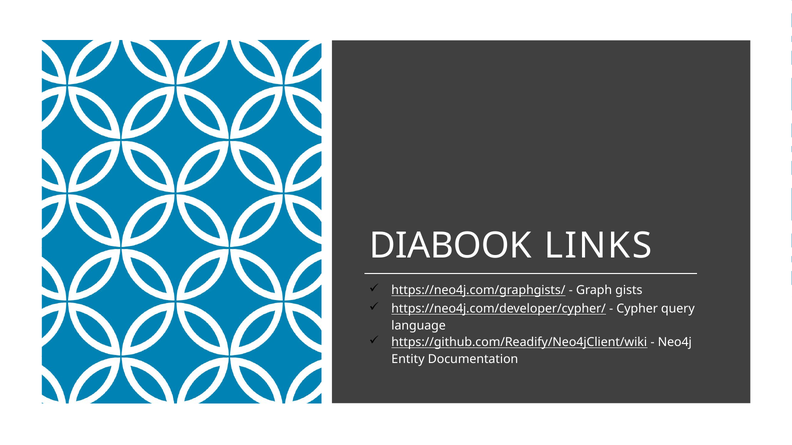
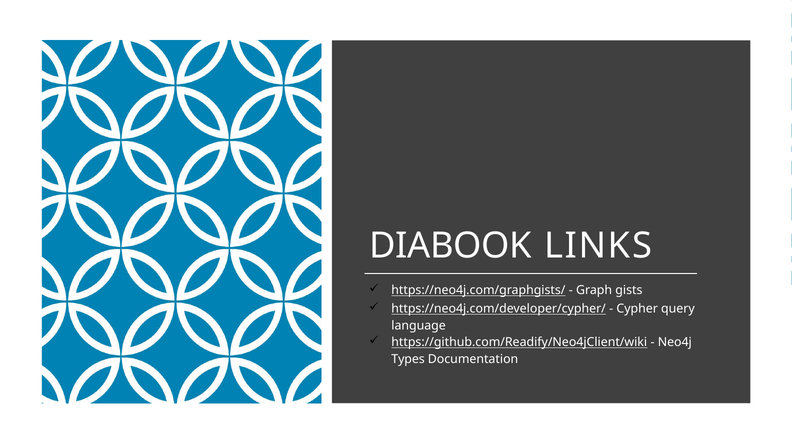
Entity: Entity -> Types
